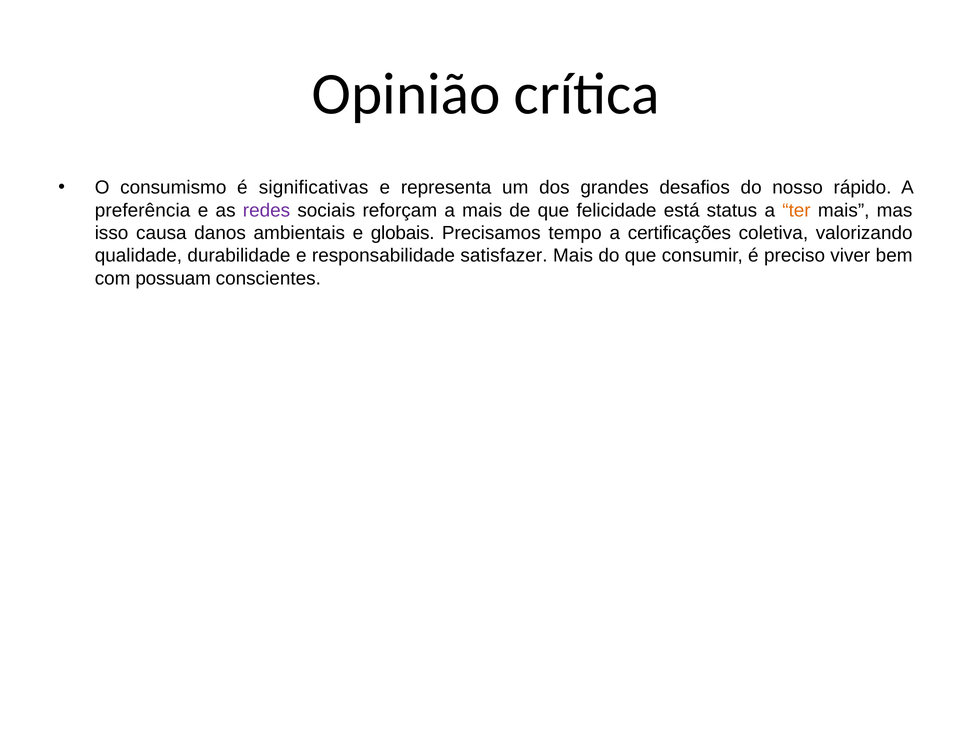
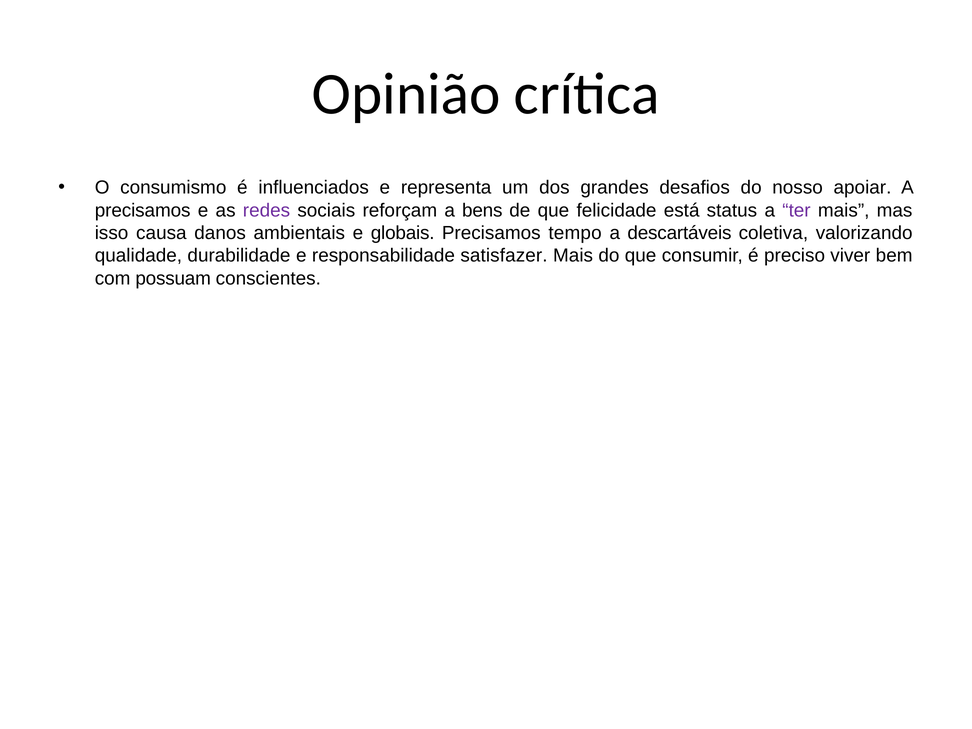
significativas: significativas -> influenciados
rápido: rápido -> apoiar
preferência at (143, 210): preferência -> precisamos
a mais: mais -> bens
ter colour: orange -> purple
certificações: certificações -> descartáveis
